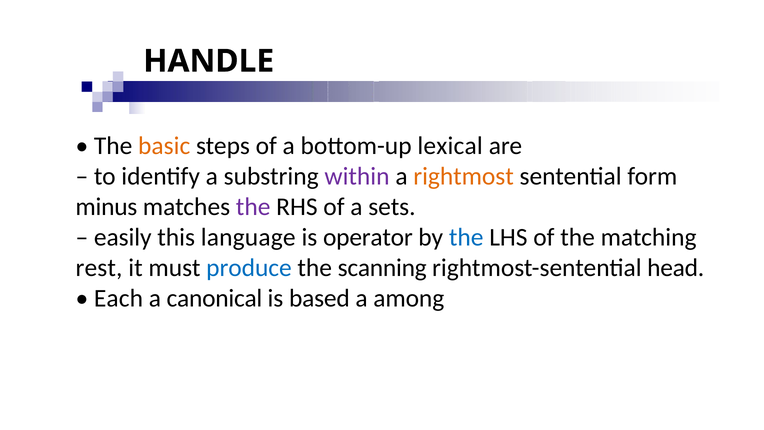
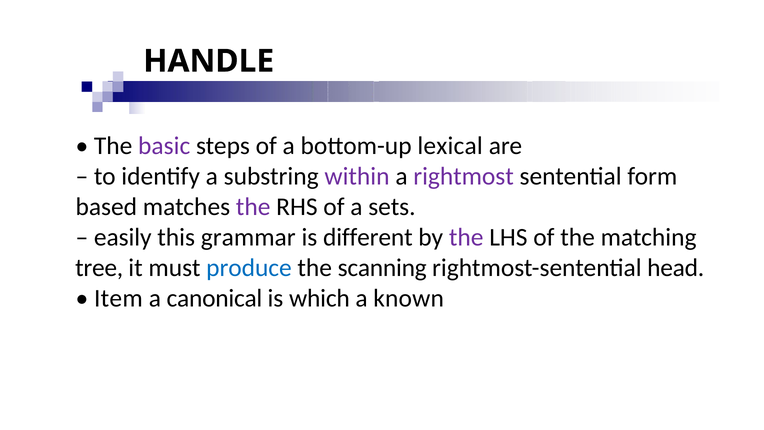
basic colour: orange -> purple
rightmost colour: orange -> purple
minus: minus -> based
language: language -> grammar
operator: operator -> different
the at (466, 237) colour: blue -> purple
rest: rest -> tree
Each: Each -> Item
based: based -> which
among: among -> known
